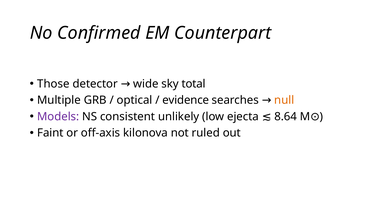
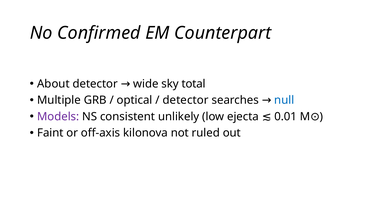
Those: Those -> About
evidence at (186, 100): evidence -> detector
null colour: orange -> blue
8.64: 8.64 -> 0.01
